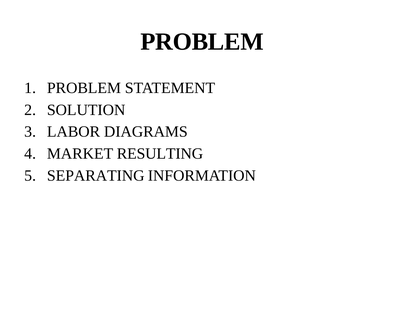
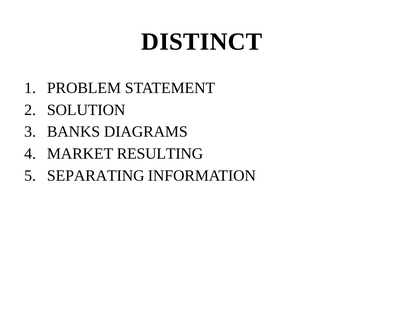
PROBLEM at (202, 42): PROBLEM -> DISTINCT
LABOR: LABOR -> BANKS
